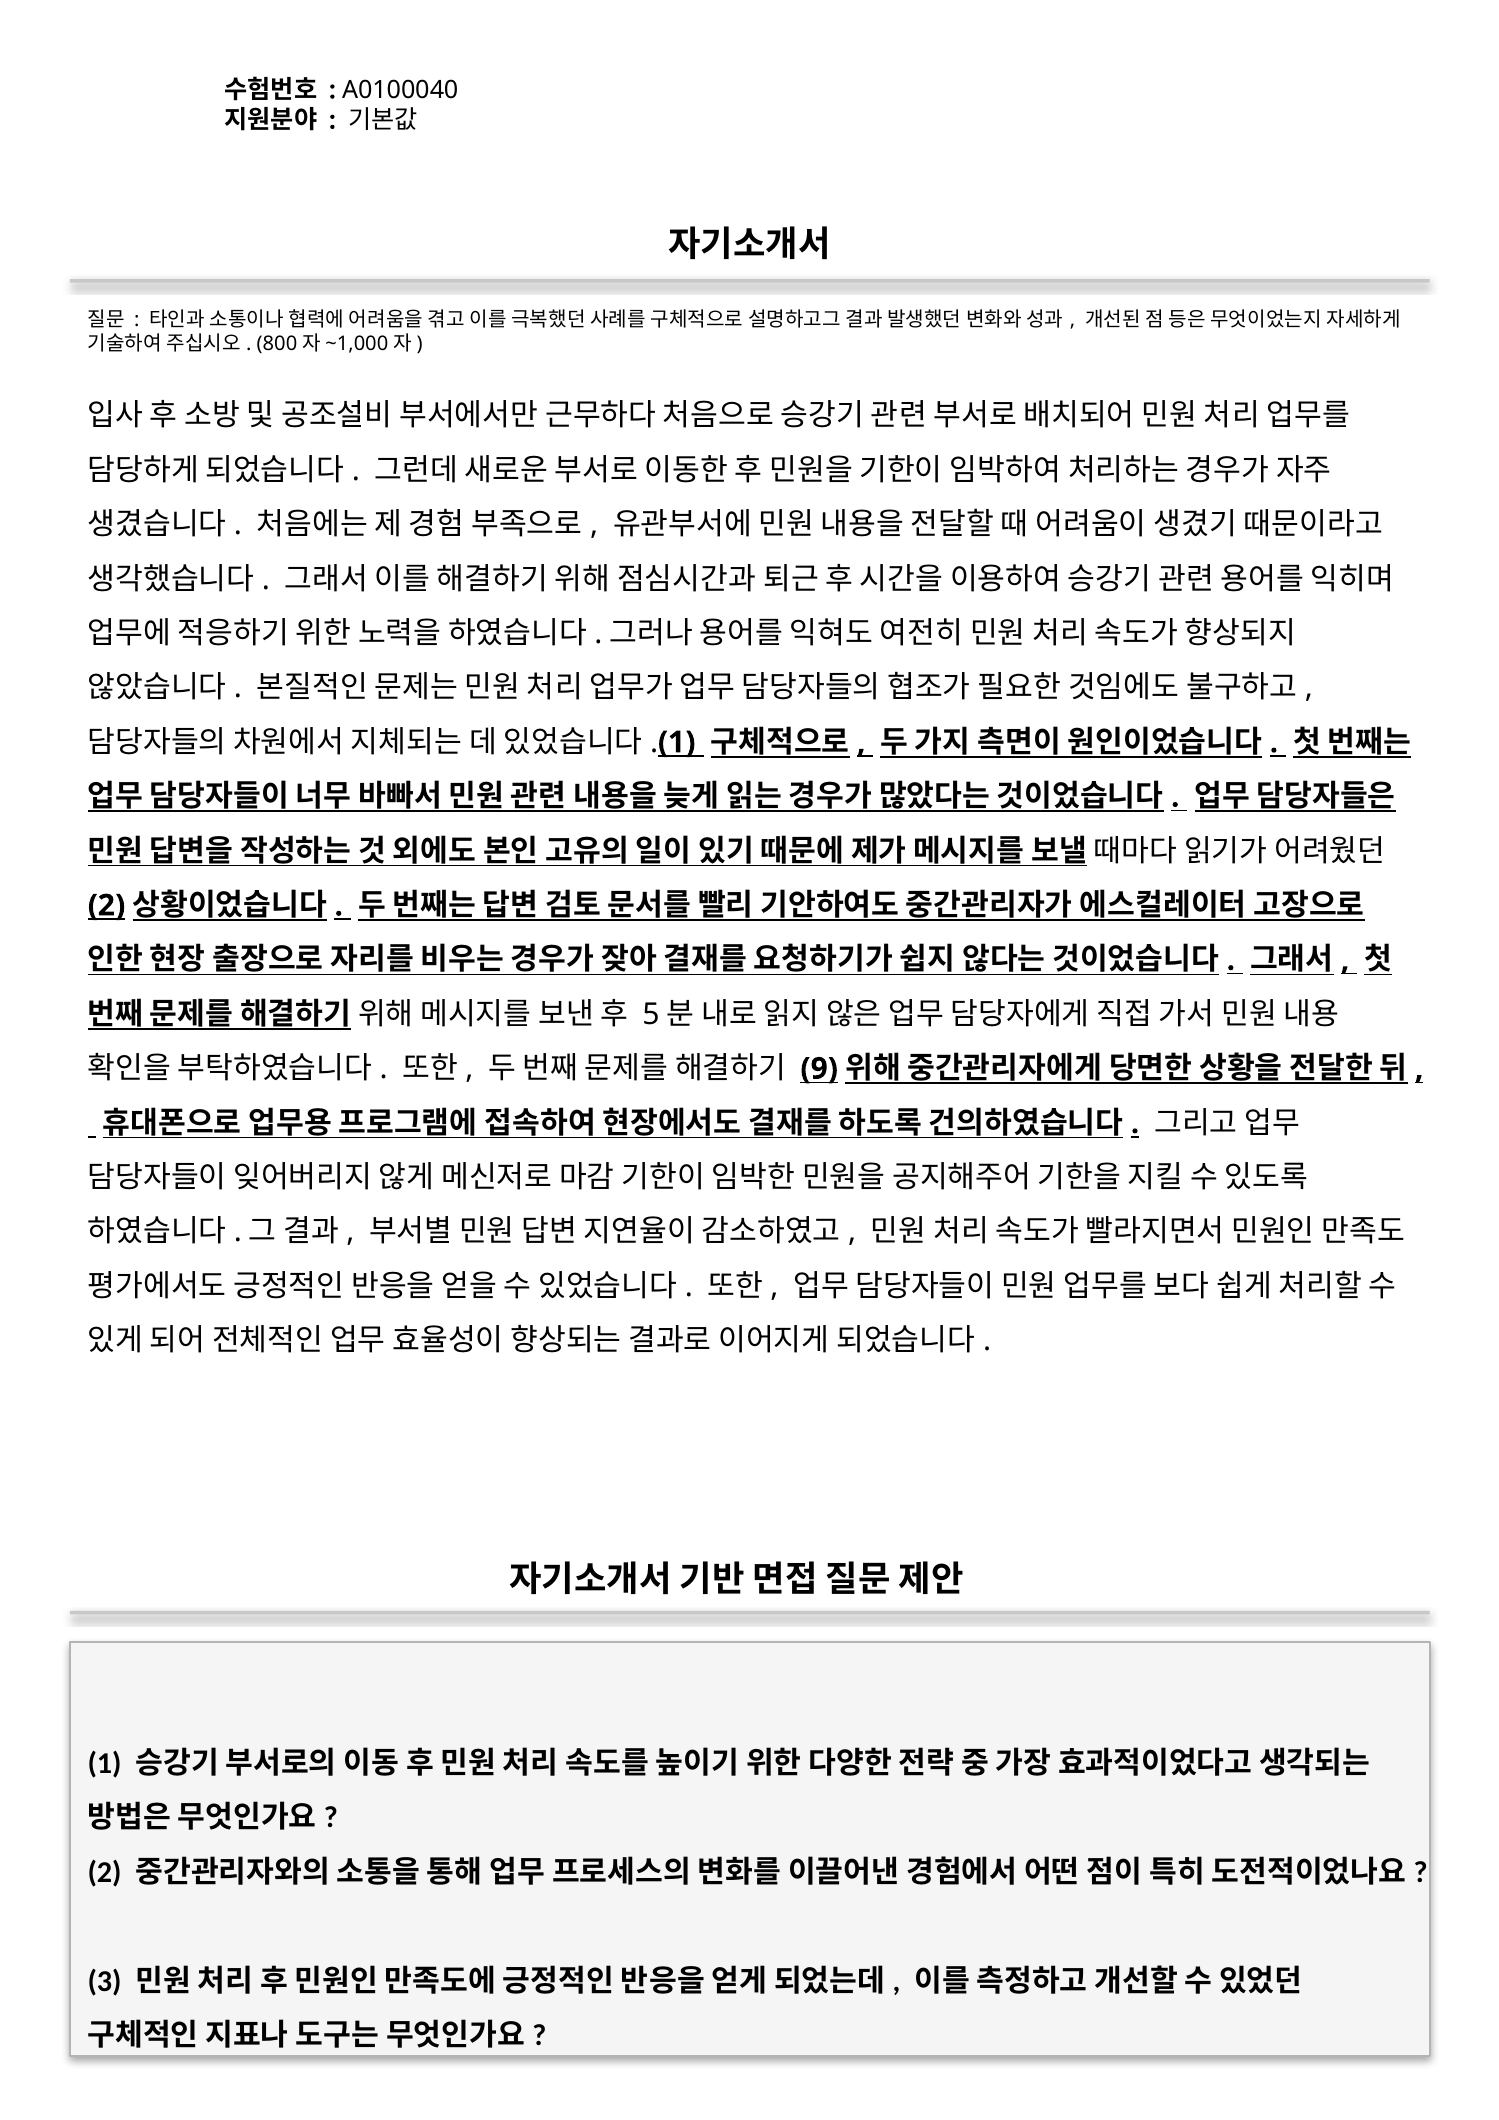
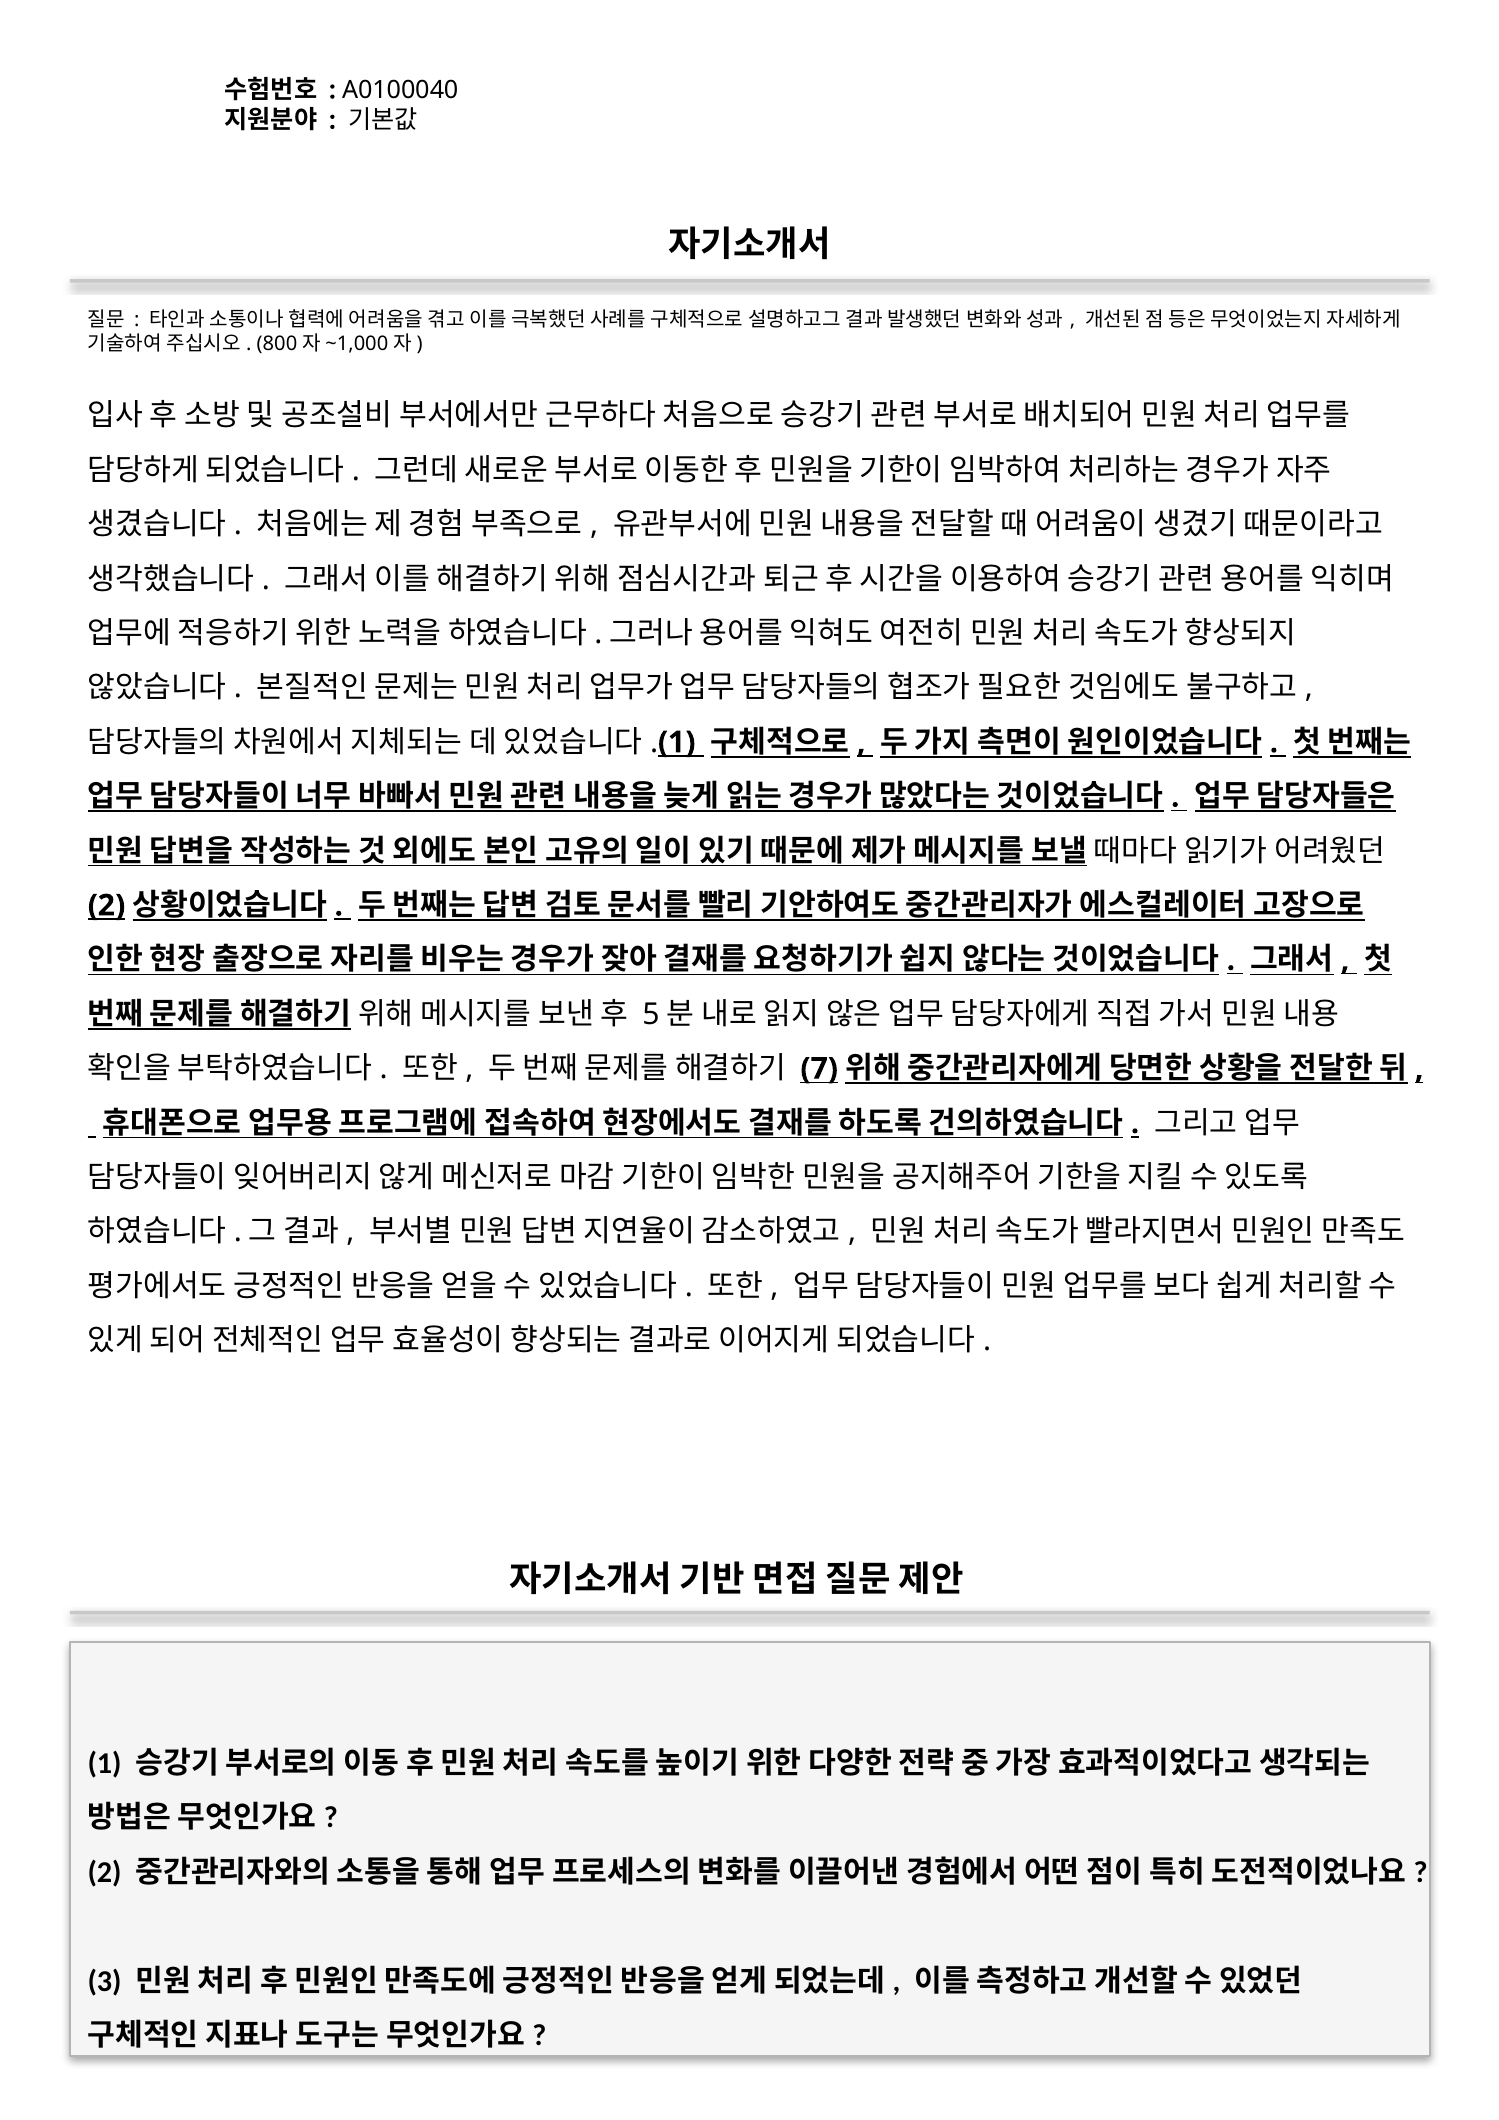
9: 9 -> 7
